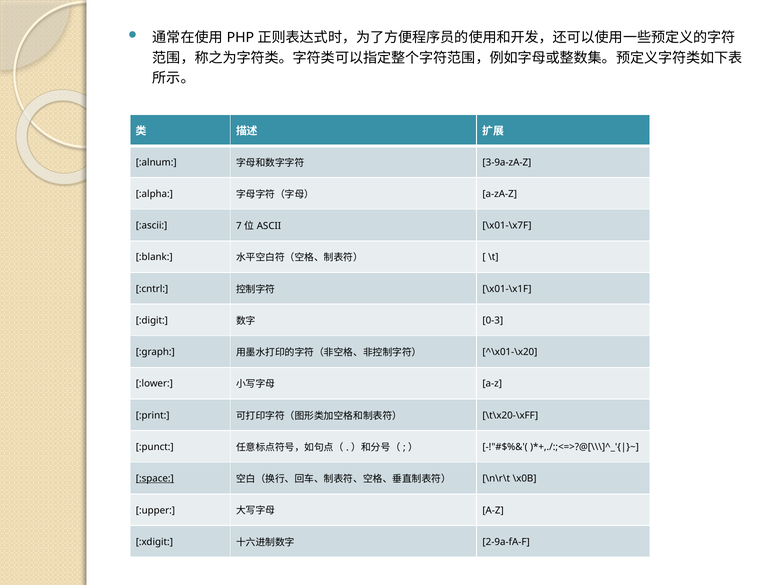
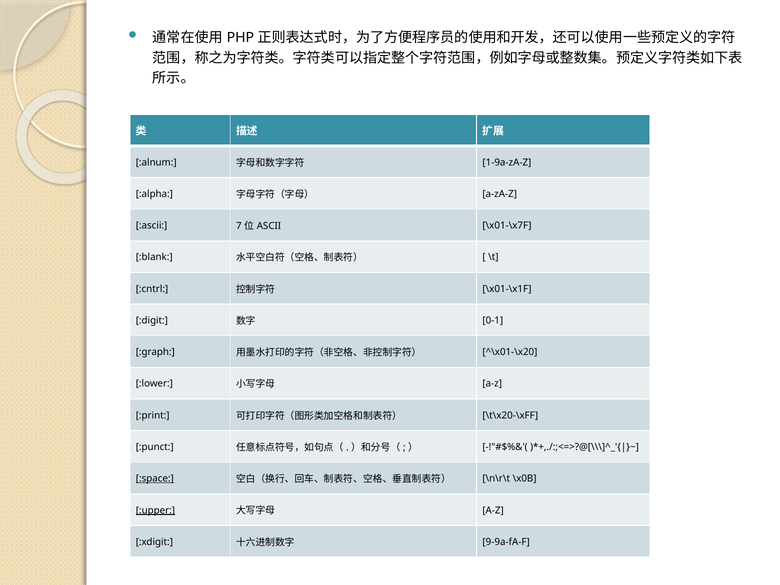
3-9a-zA-Z: 3-9a-zA-Z -> 1-9a-zA-Z
0-3: 0-3 -> 0-1
:upper underline: none -> present
2-9a-fA-F: 2-9a-fA-F -> 9-9a-fA-F
